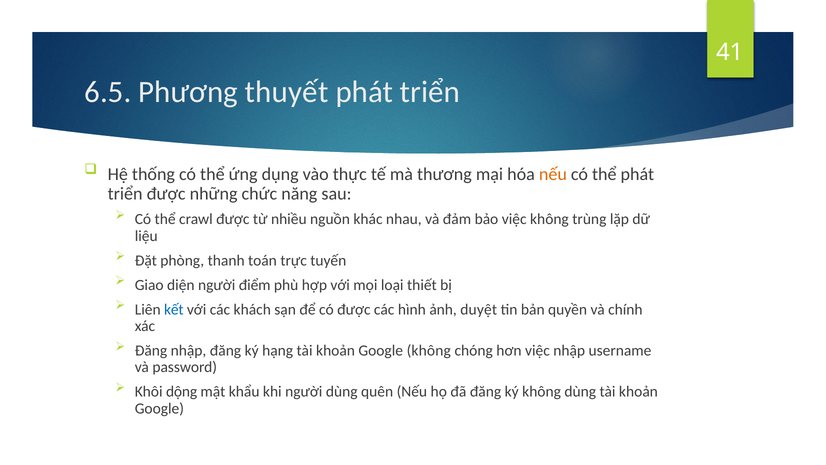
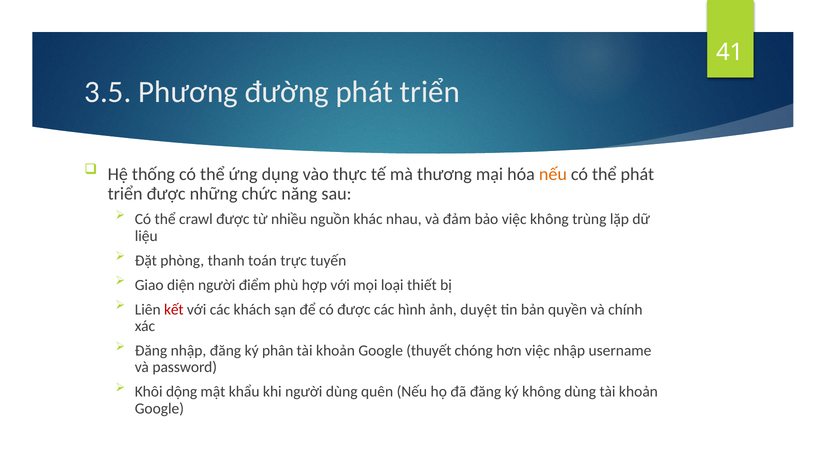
6.5: 6.5 -> 3.5
thuyết: thuyết -> đường
kết colour: blue -> red
hạng: hạng -> phân
Google không: không -> thuyết
